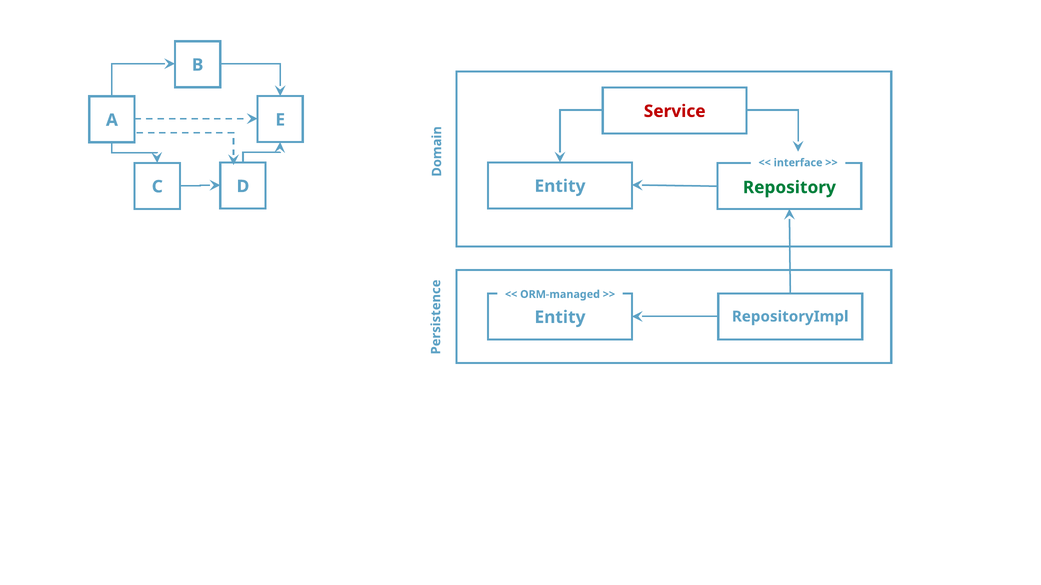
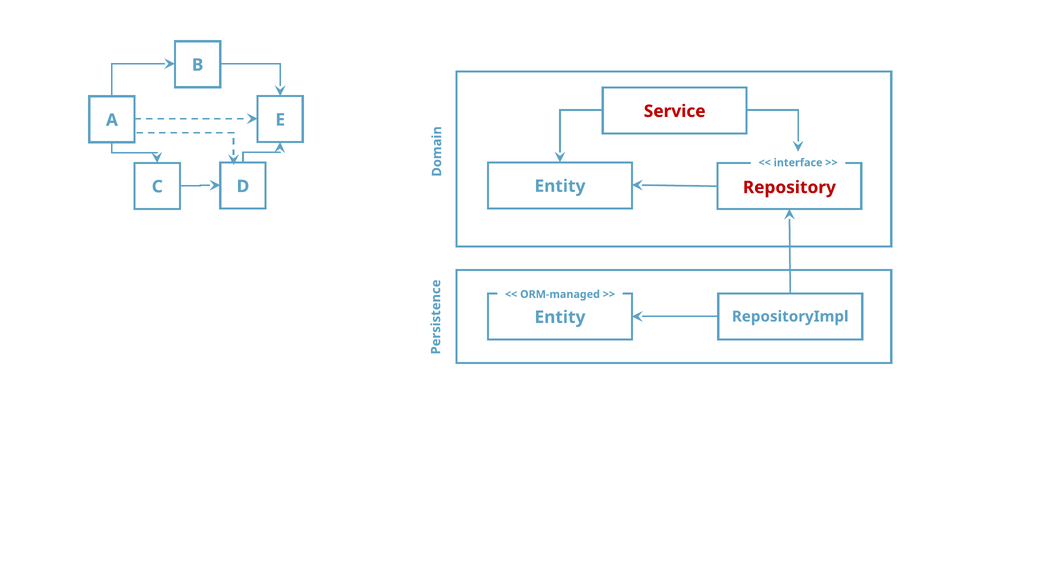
Repository colour: green -> red
